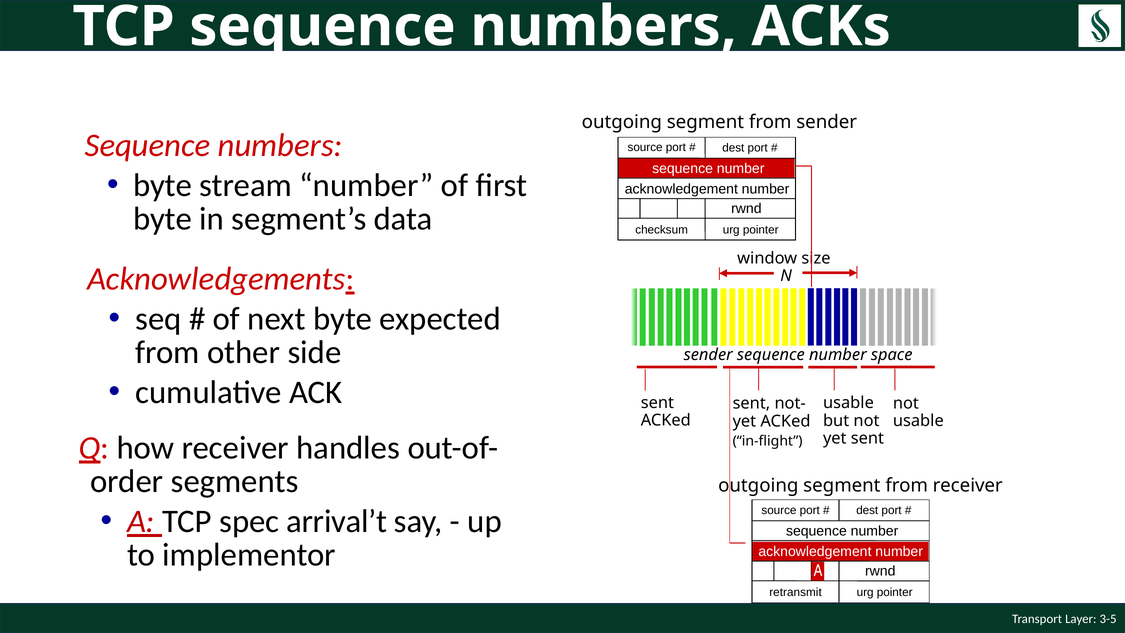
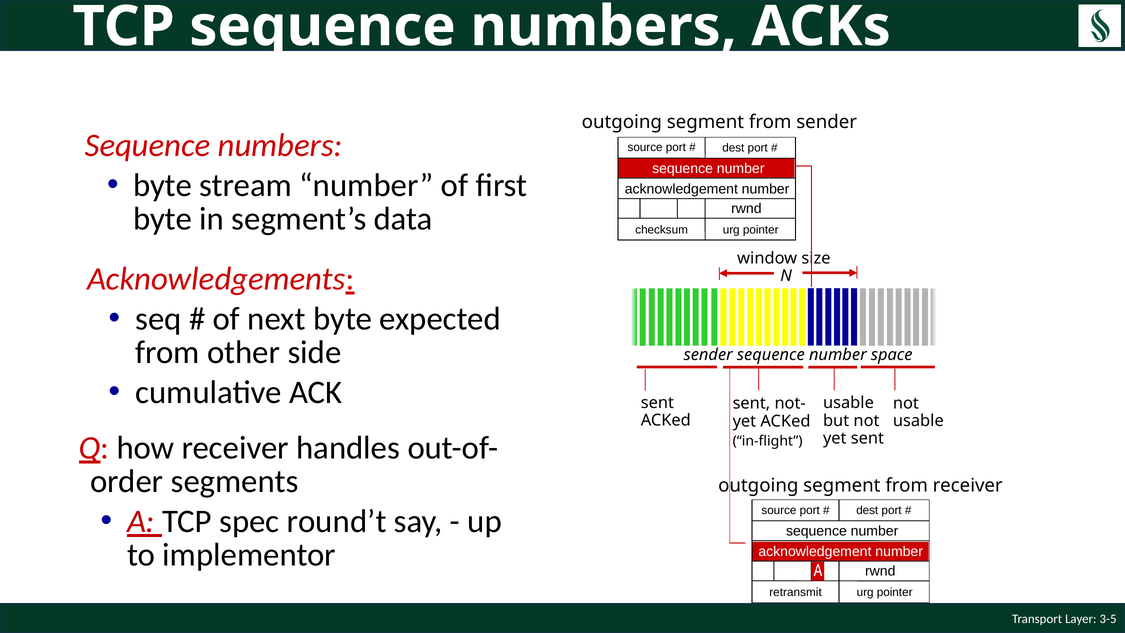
arrival’t: arrival’t -> round’t
